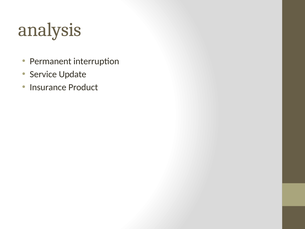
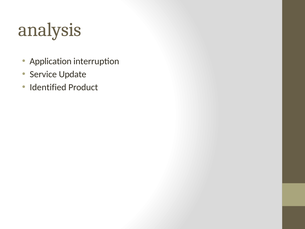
Permanent: Permanent -> Application
Insurance: Insurance -> Identified
